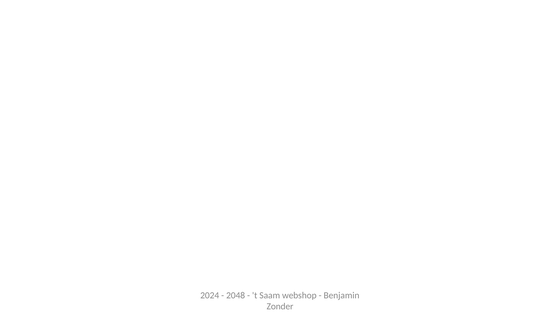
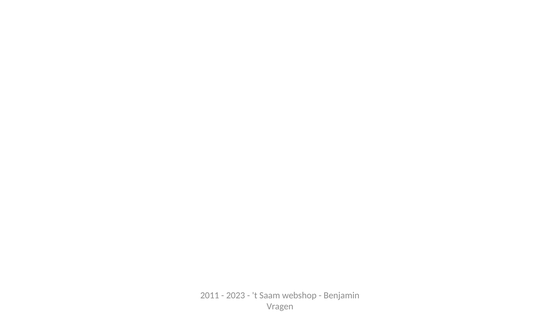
2024: 2024 -> 2011
2048: 2048 -> 2023
Zonder: Zonder -> Vragen
